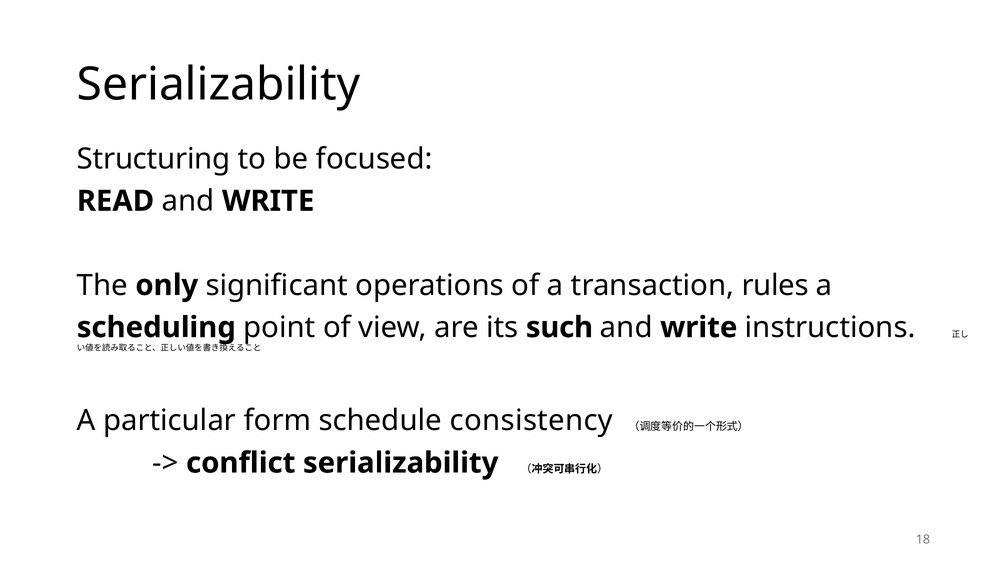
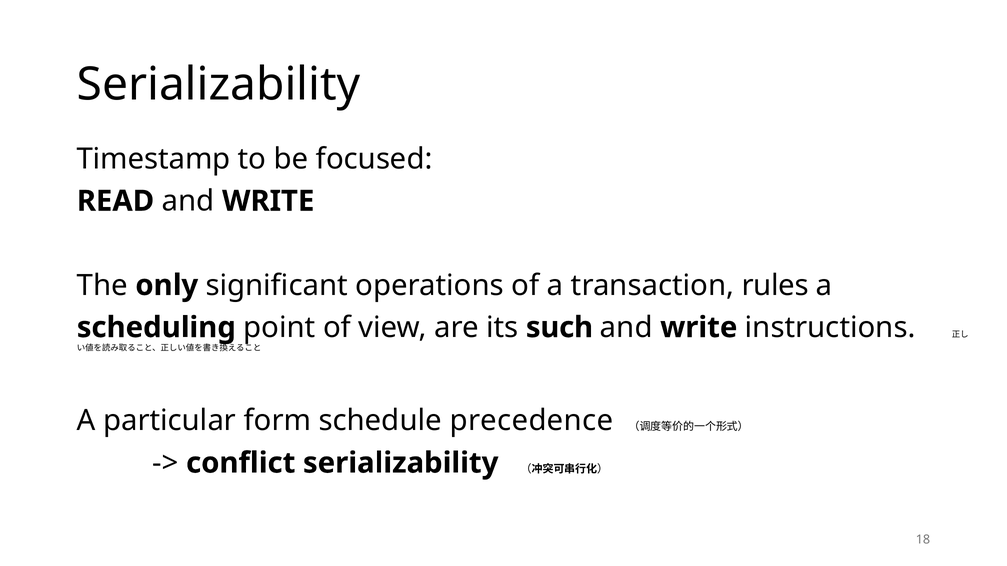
Structuring: Structuring -> Timestamp
consistency: consistency -> precedence
